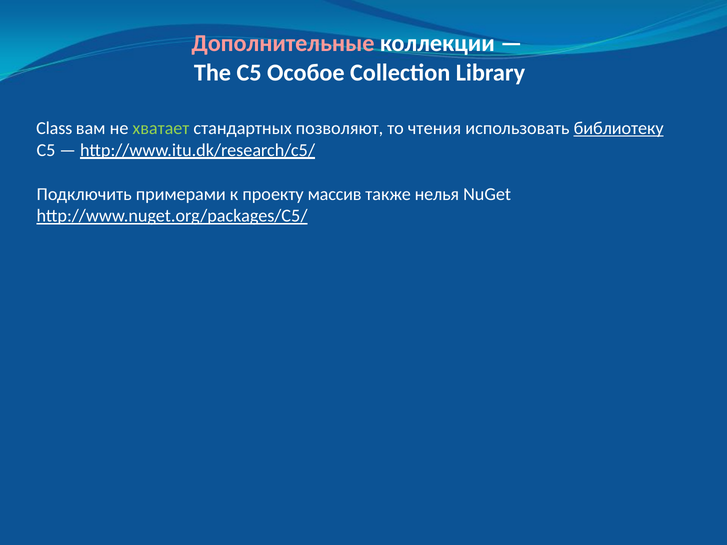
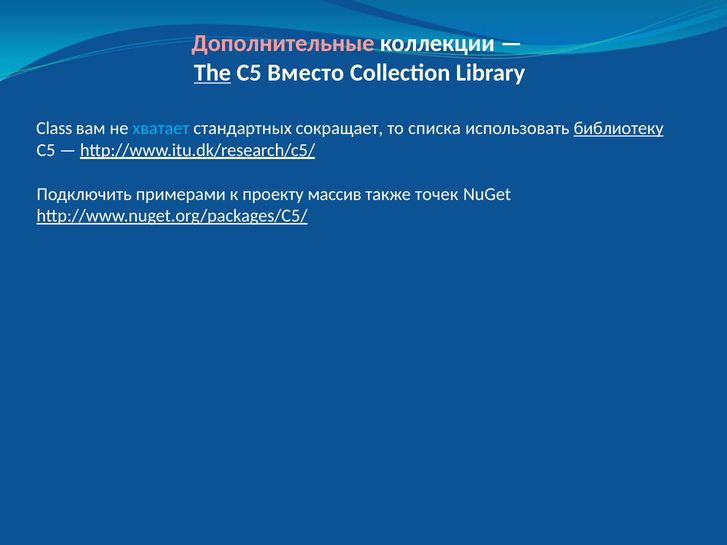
The underline: none -> present
Особое: Особое -> Вместо
хватает colour: light green -> light blue
позволяют: позволяют -> сокращает
чтения: чтения -> списка
нелья: нелья -> точек
